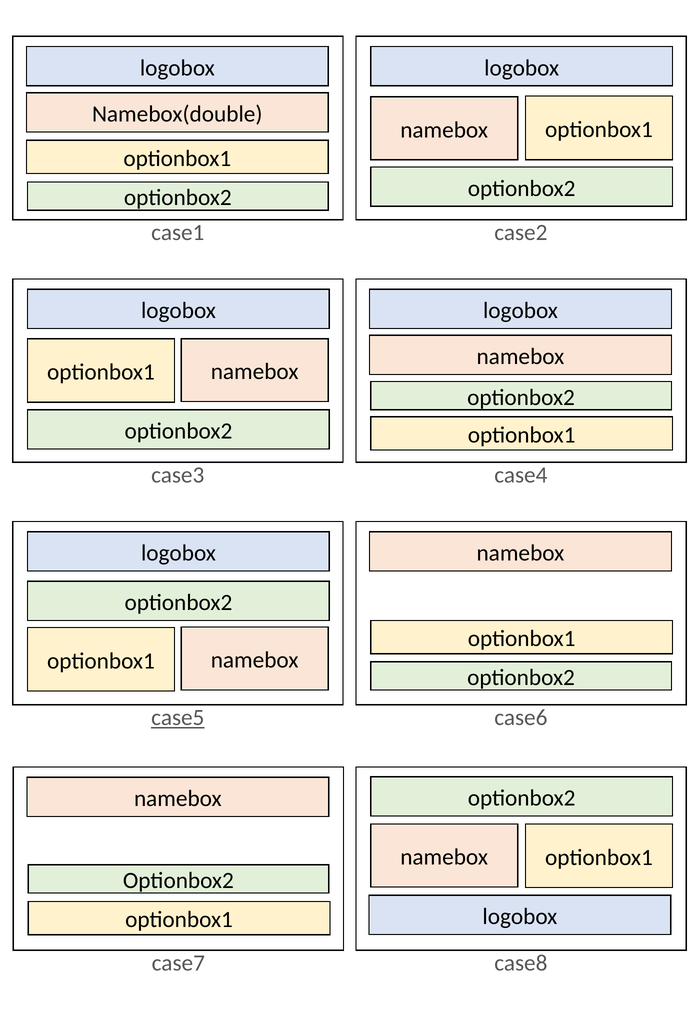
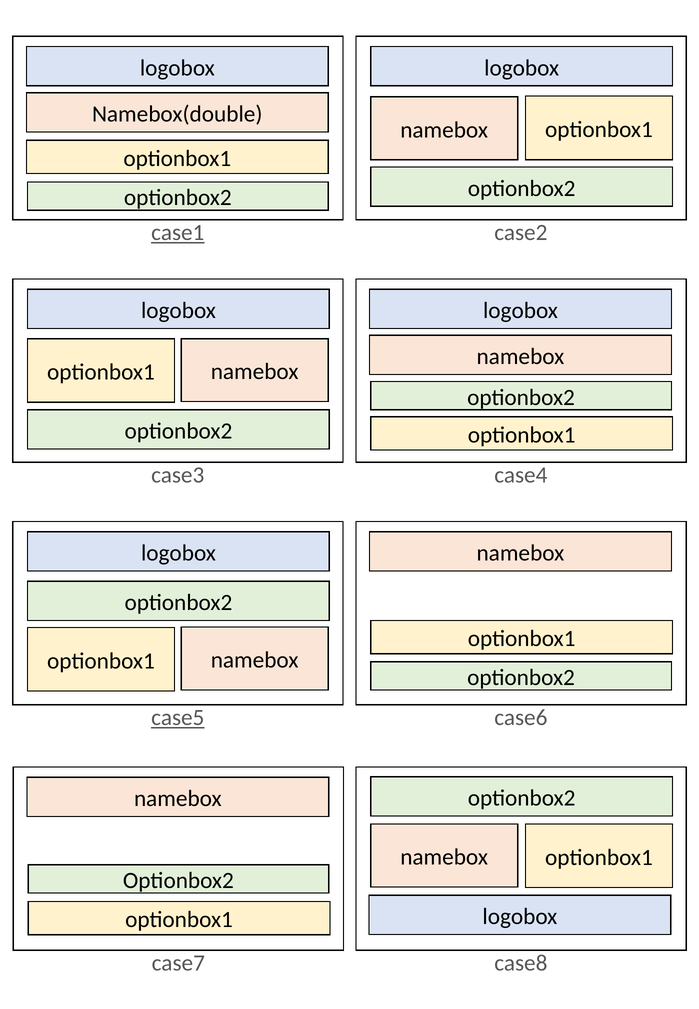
case1 underline: none -> present
